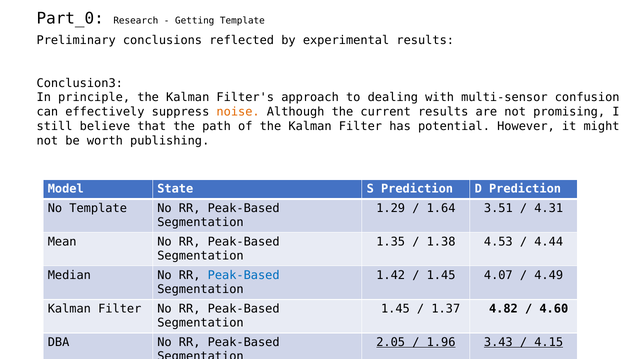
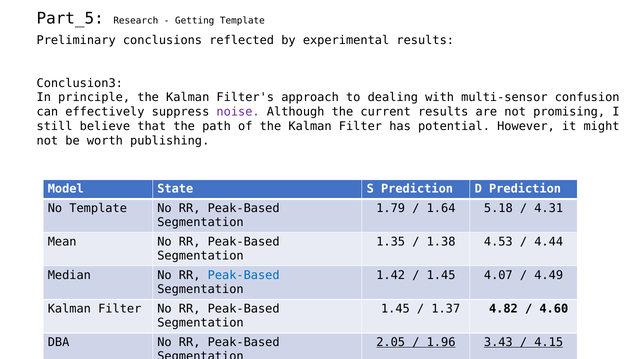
Part_0: Part_0 -> Part_5
noise colour: orange -> purple
1.29: 1.29 -> 1.79
3.51: 3.51 -> 5.18
